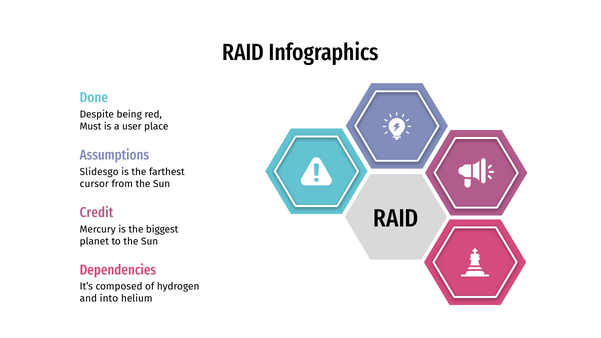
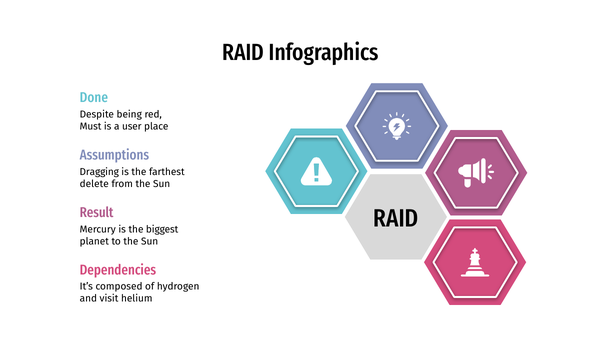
Slidesgo: Slidesgo -> Dragging
cursor: cursor -> delete
Credit: Credit -> Result
into: into -> visit
